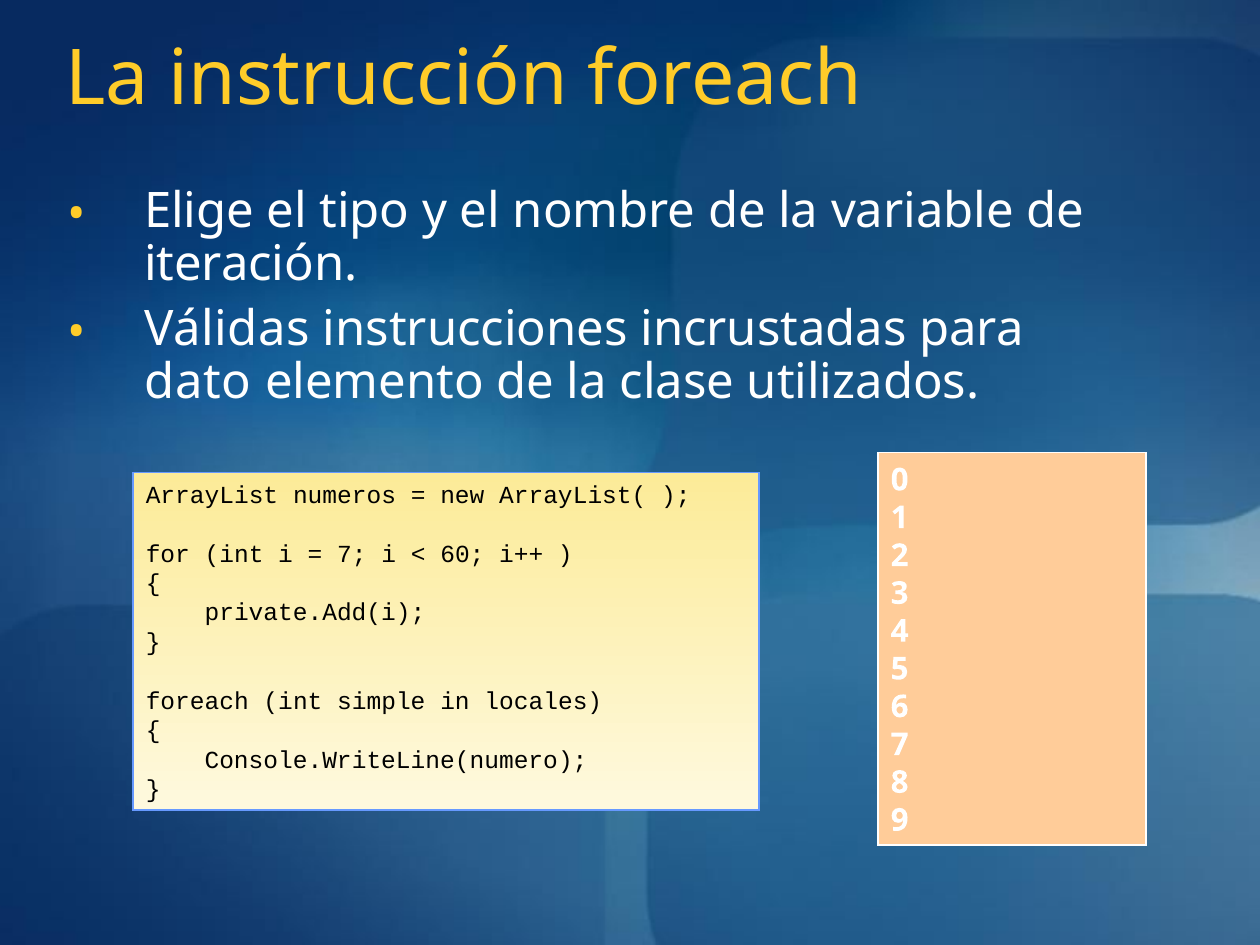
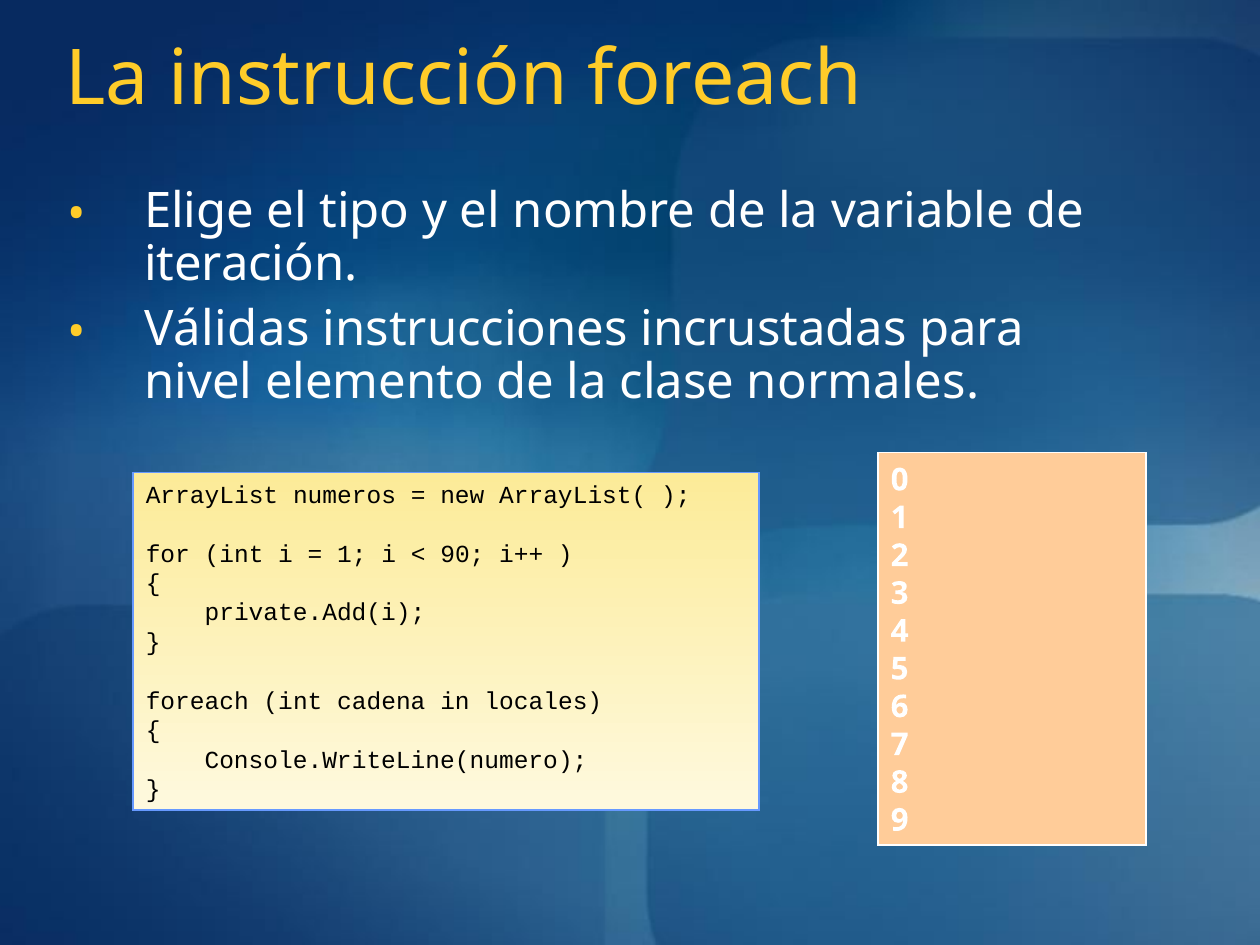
dato: dato -> nivel
utilizados: utilizados -> normales
7 at (352, 554): 7 -> 1
60: 60 -> 90
simple: simple -> cadena
